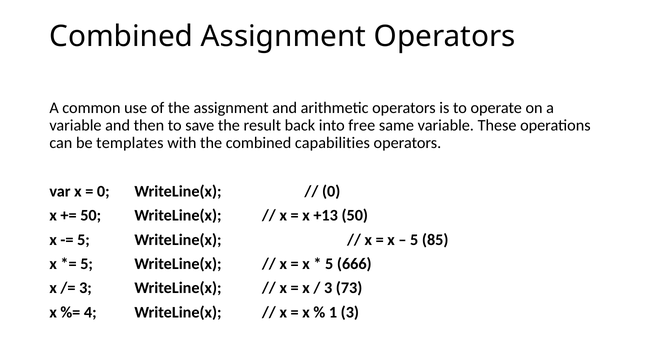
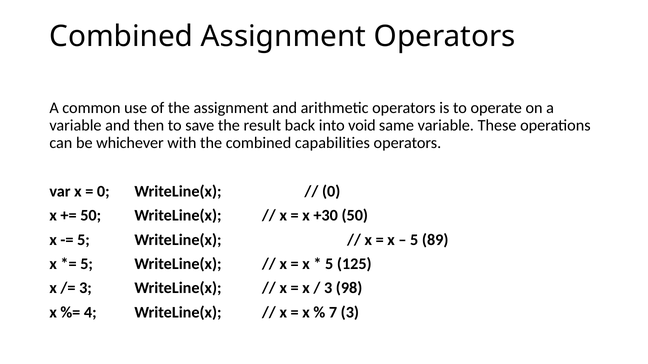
free: free -> void
templates: templates -> whichever
+13: +13 -> +30
85: 85 -> 89
666: 666 -> 125
73: 73 -> 98
1: 1 -> 7
